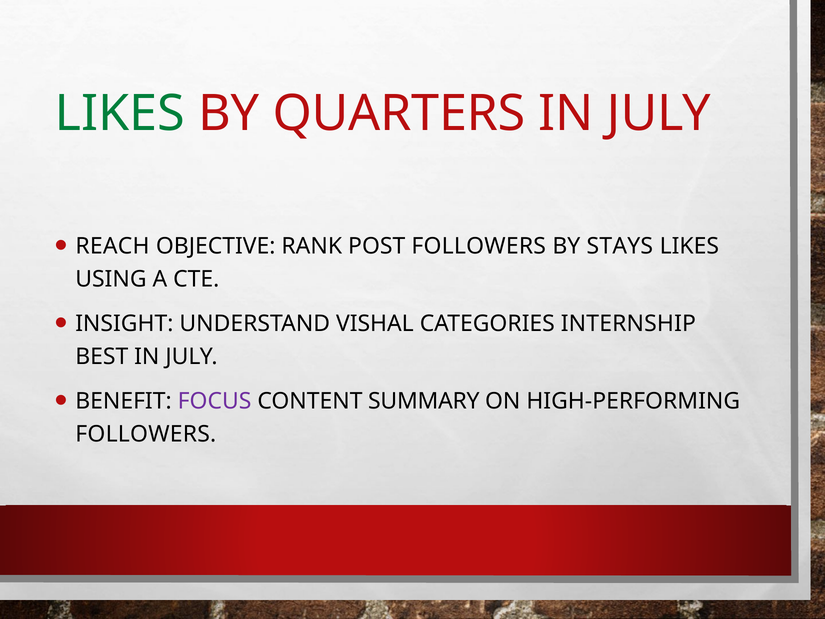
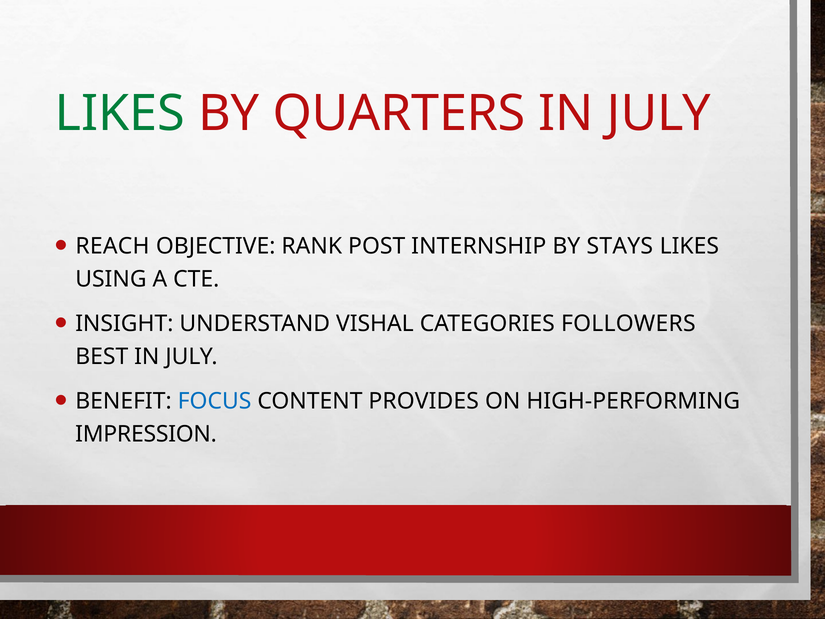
POST FOLLOWERS: FOLLOWERS -> INTERNSHIP
INTERNSHIP: INTERNSHIP -> FOLLOWERS
FOCUS colour: purple -> blue
SUMMARY: SUMMARY -> PROVIDES
FOLLOWERS at (146, 434): FOLLOWERS -> IMPRESSION
